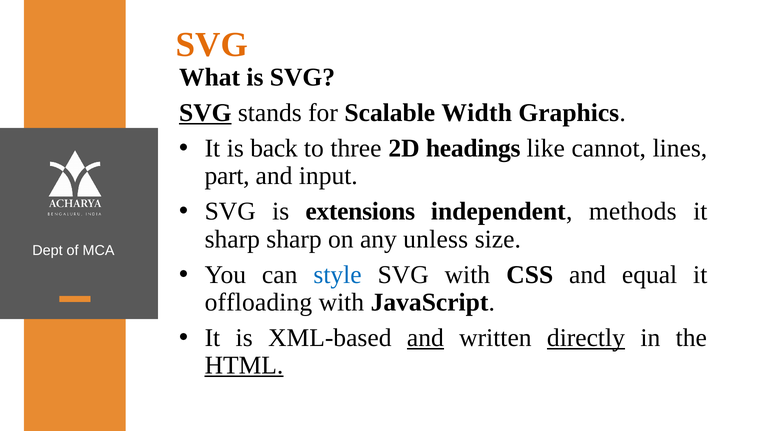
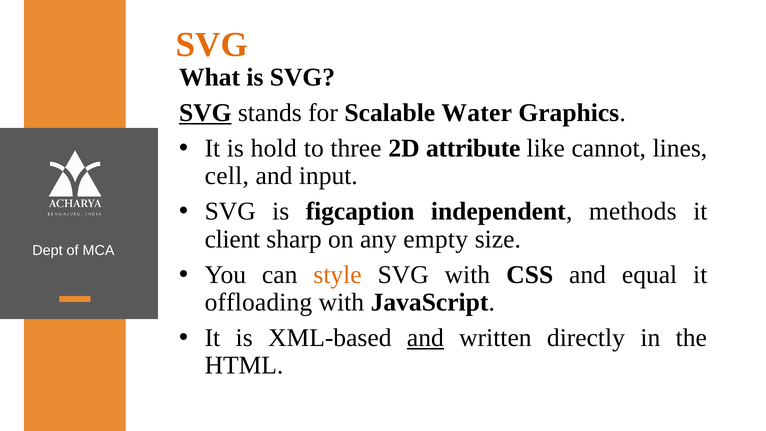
Width: Width -> Water
back: back -> hold
headings: headings -> attribute
part: part -> cell
extensions: extensions -> figcaption
sharp at (232, 239): sharp -> client
unless: unless -> empty
style colour: blue -> orange
directly underline: present -> none
HTML underline: present -> none
